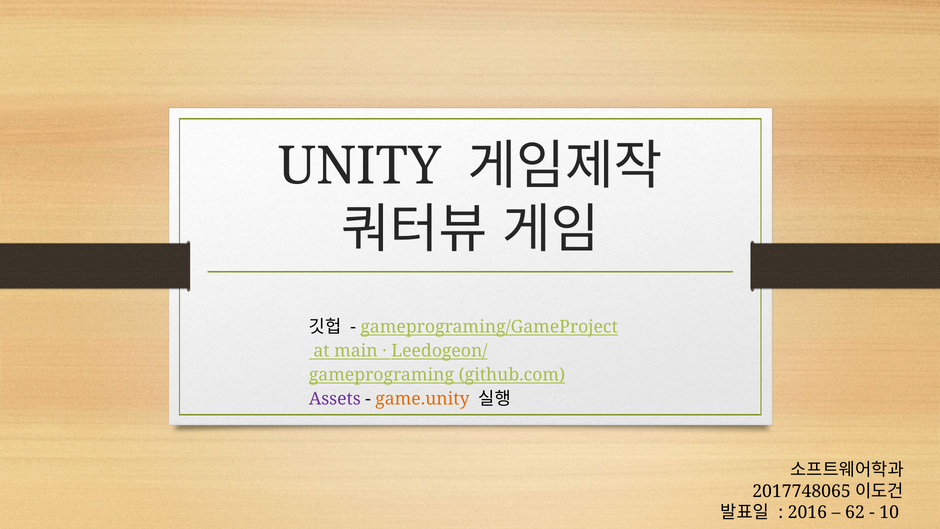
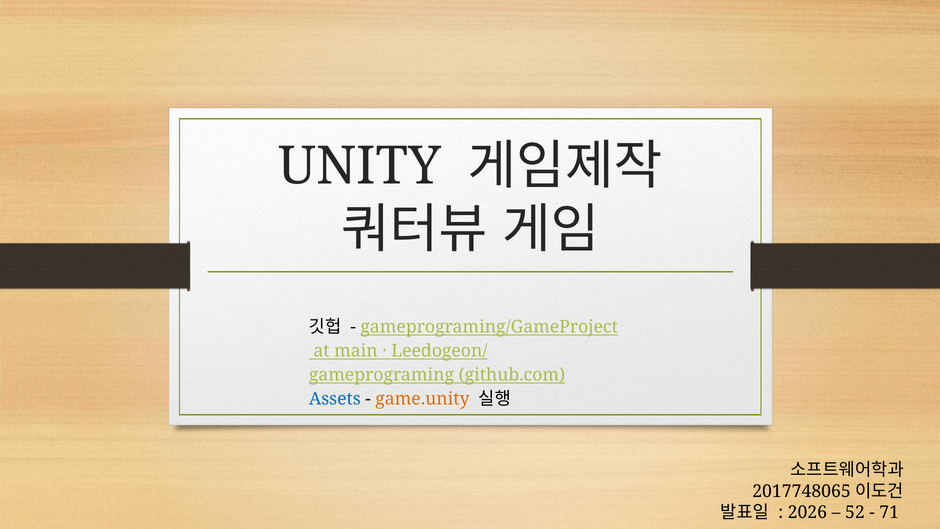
Assets colour: purple -> blue
2016: 2016 -> 2026
62: 62 -> 52
10: 10 -> 71
